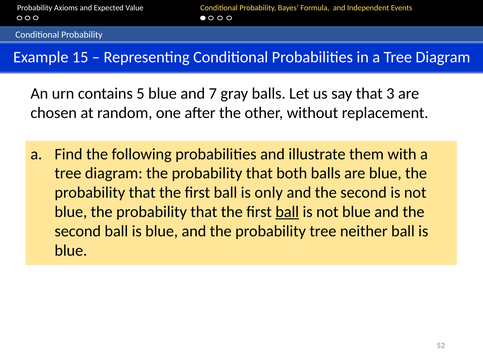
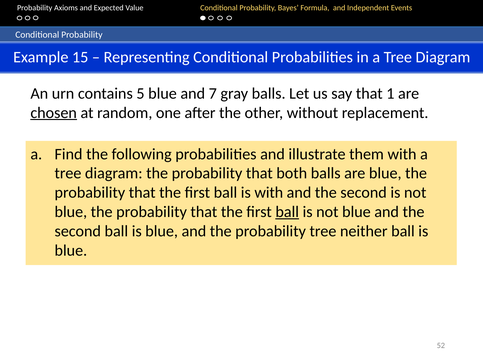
3: 3 -> 1
chosen underline: none -> present
is only: only -> with
